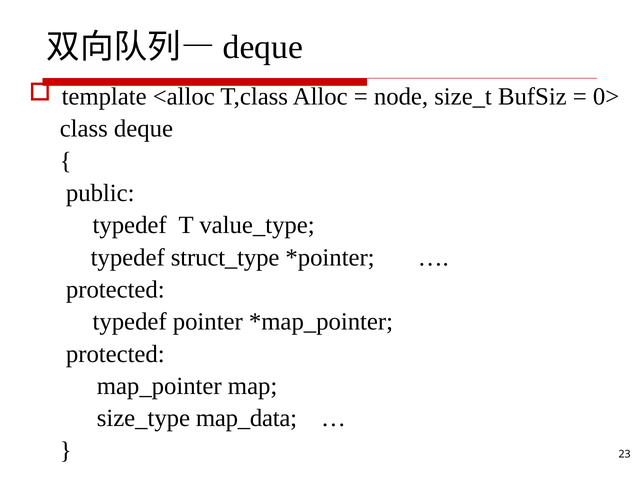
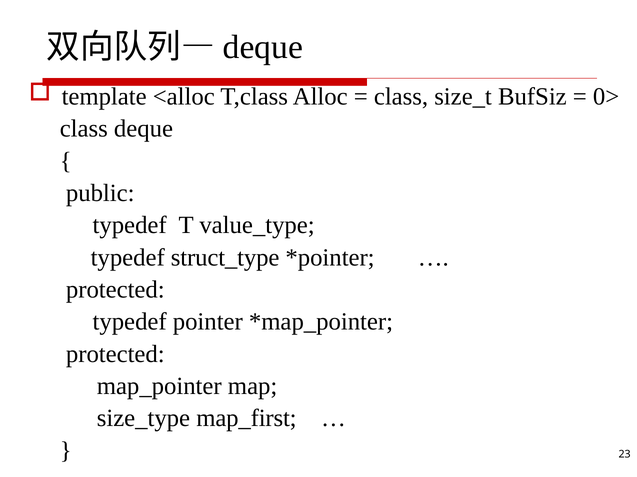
node at (401, 97): node -> class
map_data: map_data -> map_first
